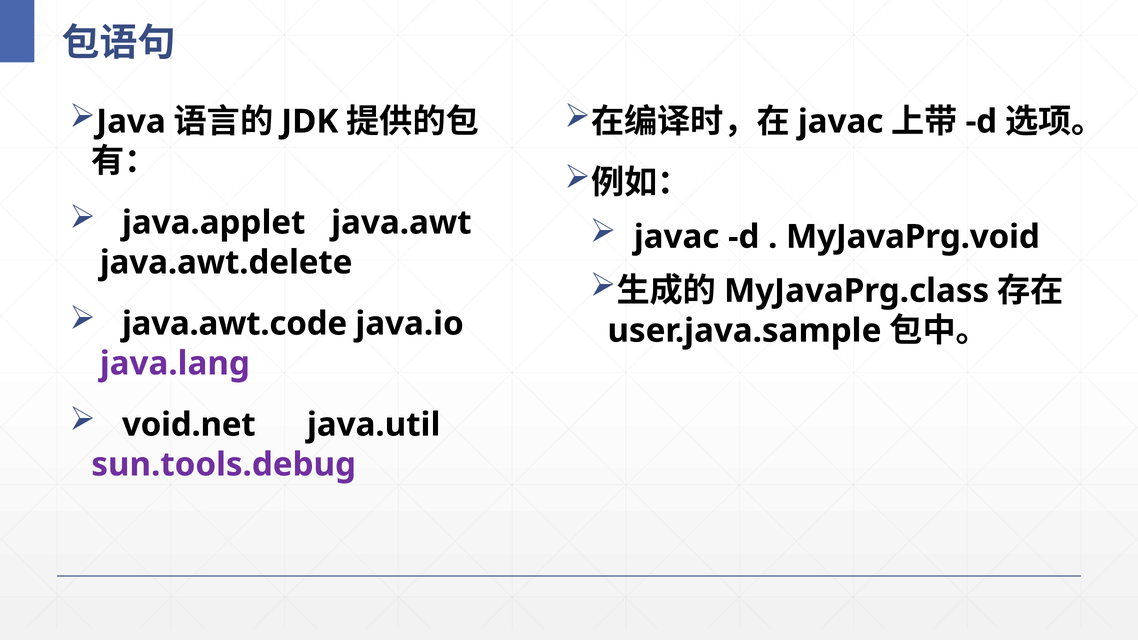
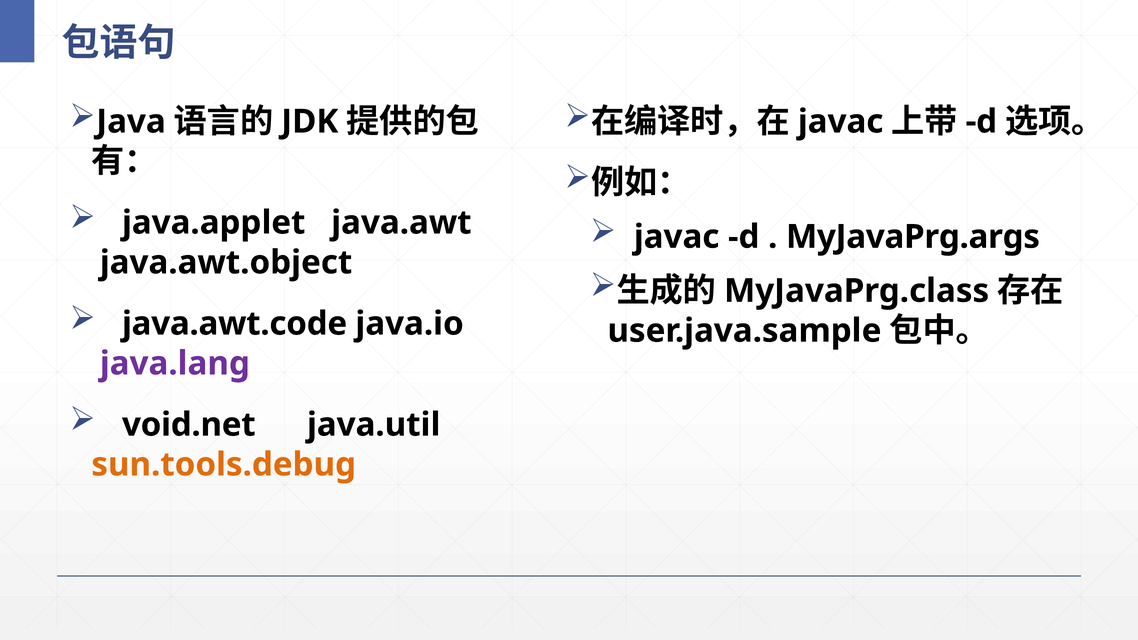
MyJavaPrg.void: MyJavaPrg.void -> MyJavaPrg.args
java.awt.delete: java.awt.delete -> java.awt.object
sun.tools.debug colour: purple -> orange
